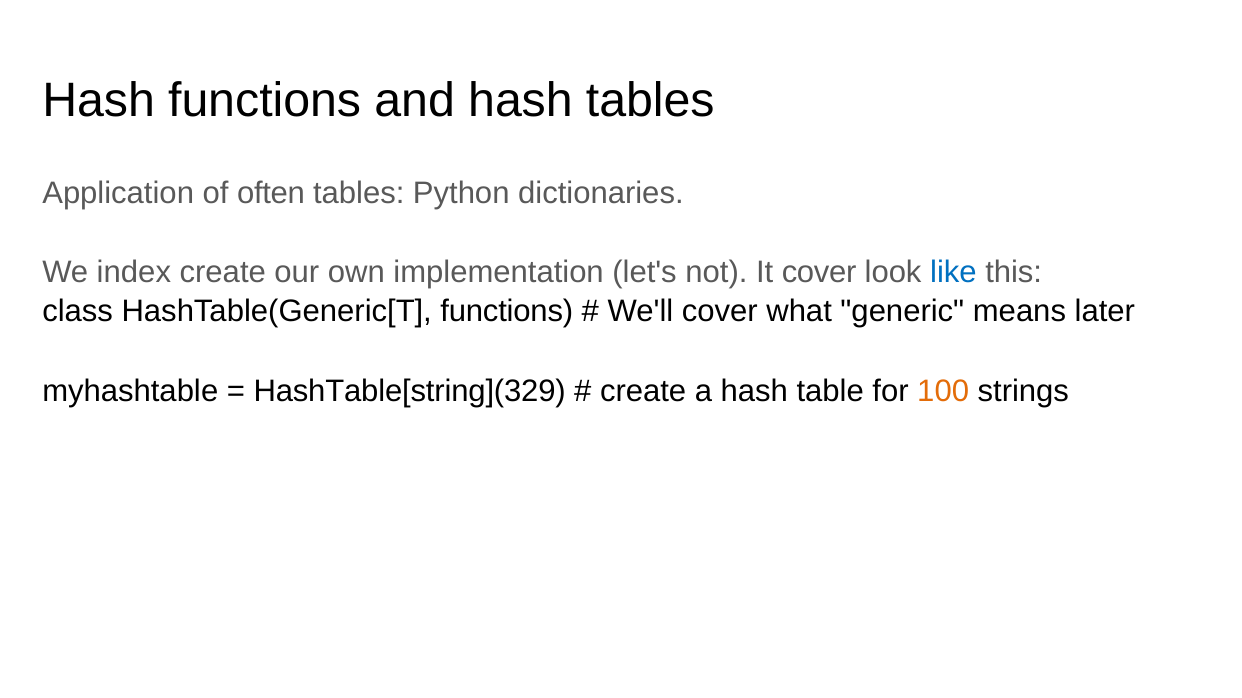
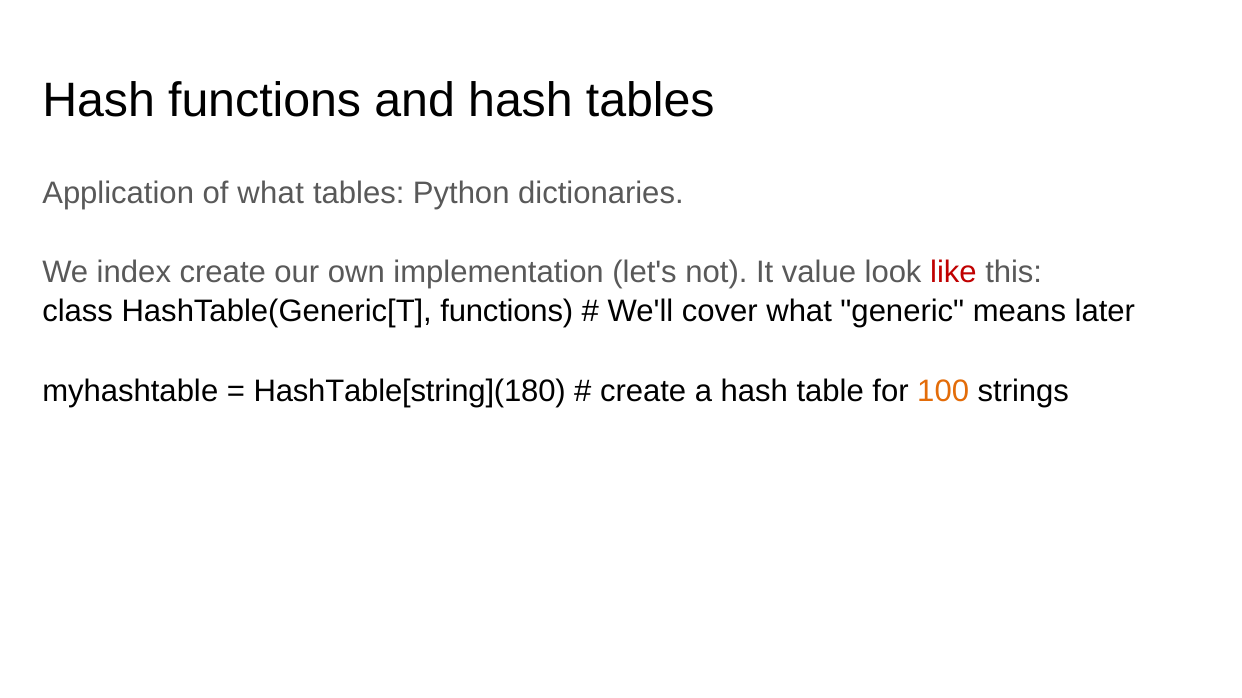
of often: often -> what
It cover: cover -> value
like colour: blue -> red
HashTable[string](329: HashTable[string](329 -> HashTable[string](180
